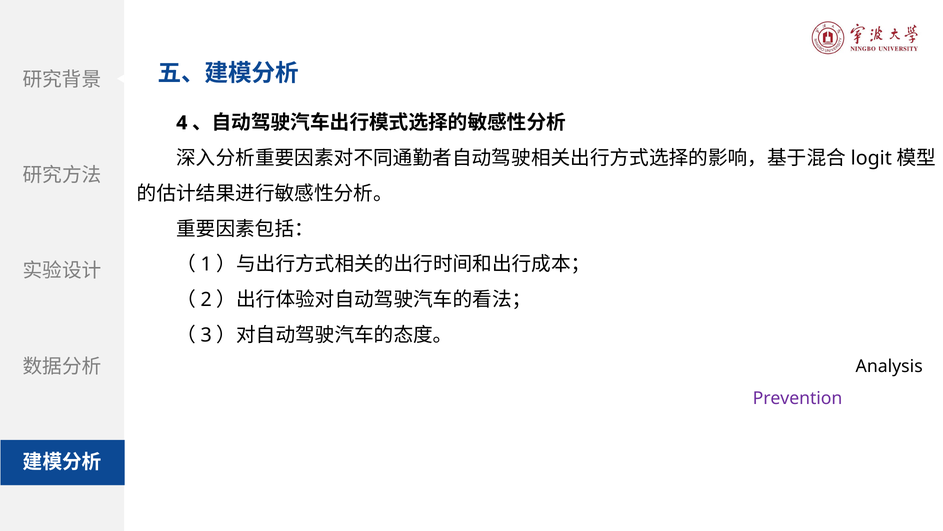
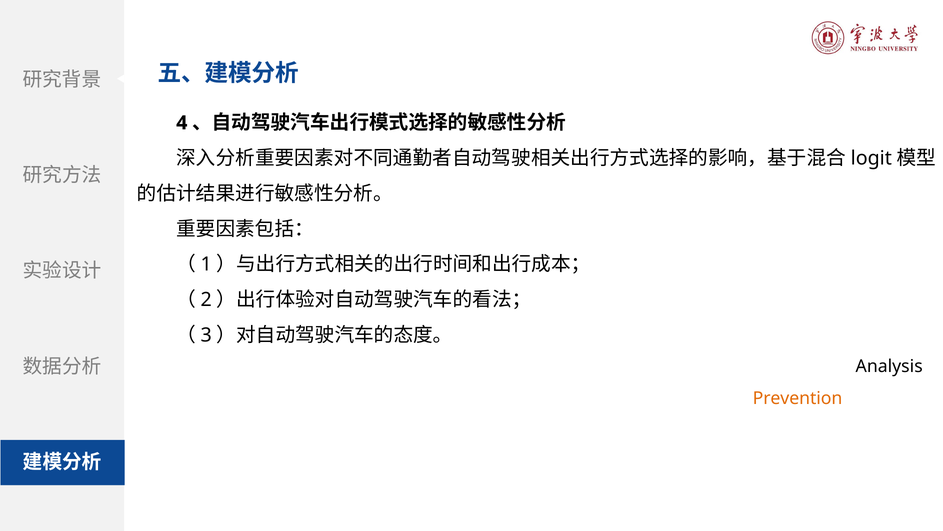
Prevention colour: purple -> orange
